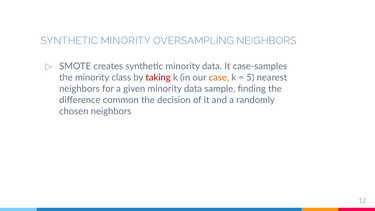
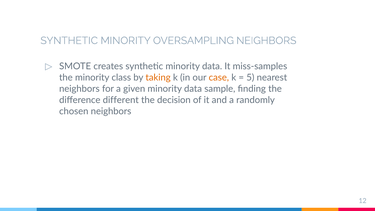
case-samples: case-samples -> miss-samples
taking colour: red -> orange
common: common -> different
